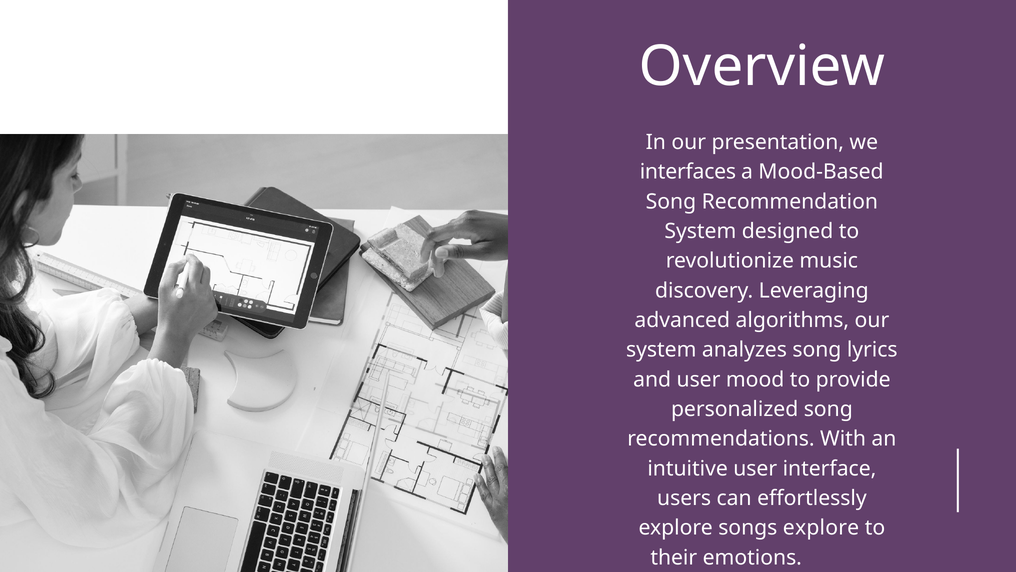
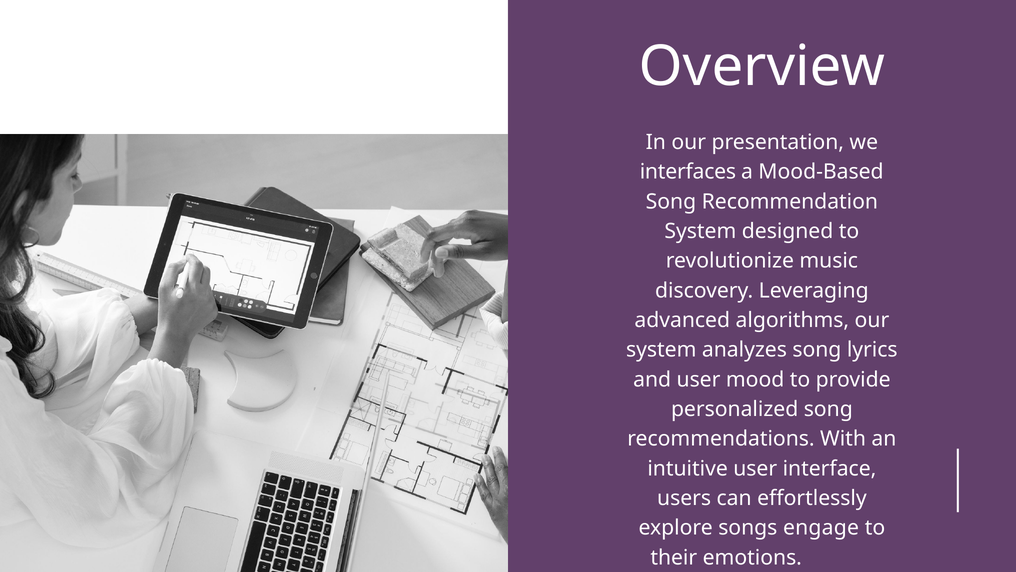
songs explore: explore -> engage
